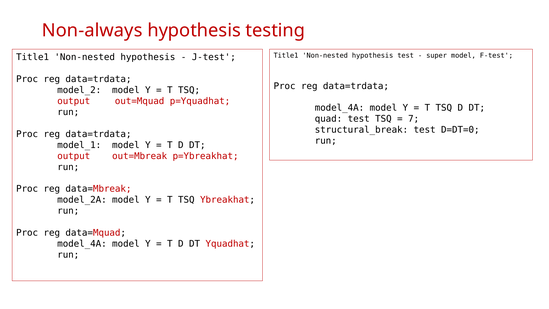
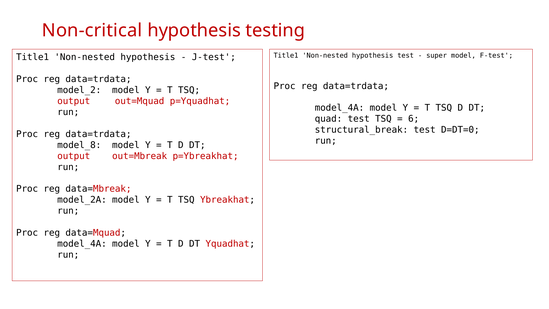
Non-always: Non-always -> Non-critical
7: 7 -> 6
model_1: model_1 -> model_8
